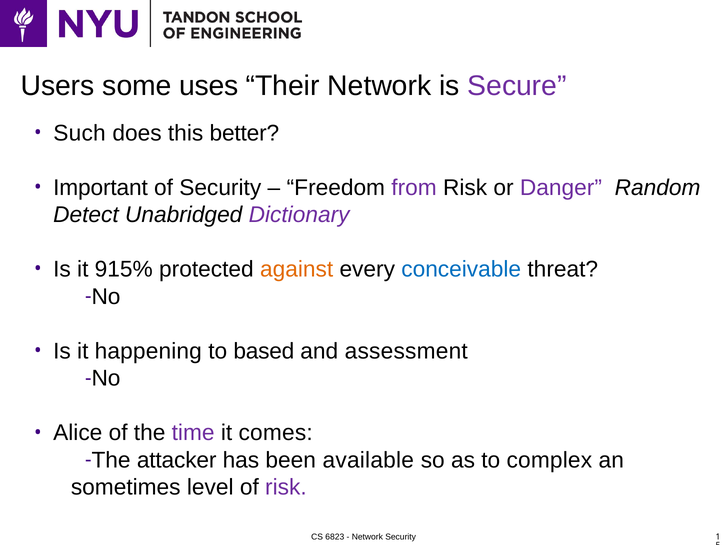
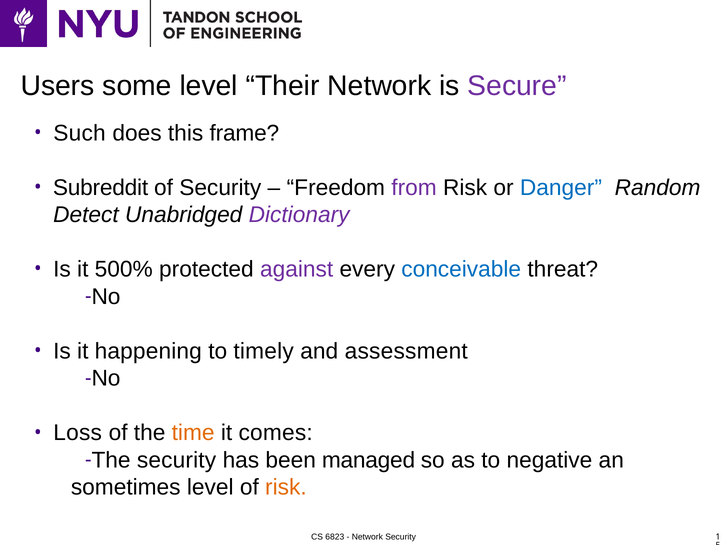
some uses: uses -> level
better: better -> frame
Important: Important -> Subreddit
Danger colour: purple -> blue
915%: 915% -> 500%
against colour: orange -> purple
based: based -> timely
Alice: Alice -> Loss
time colour: purple -> orange
The attacker: attacker -> security
available: available -> managed
complex: complex -> negative
risk at (286, 487) colour: purple -> orange
